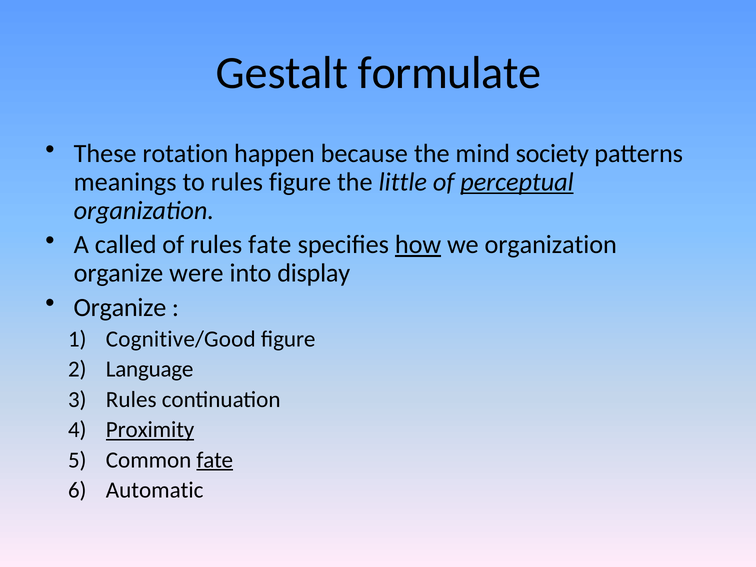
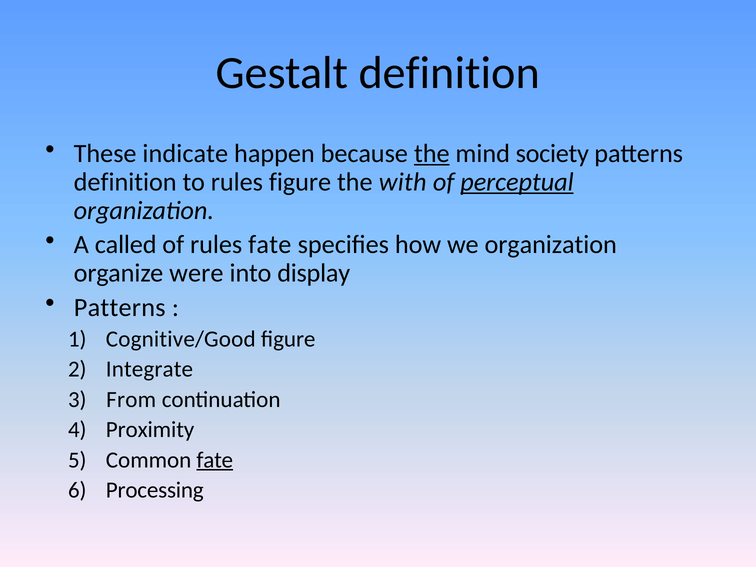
Gestalt formulate: formulate -> definition
rotation: rotation -> indicate
the at (432, 154) underline: none -> present
meanings at (125, 182): meanings -> definition
little: little -> with
how underline: present -> none
Organize at (120, 307): Organize -> Patterns
Language: Language -> Integrate
Rules at (131, 399): Rules -> From
Proximity underline: present -> none
Automatic: Automatic -> Processing
